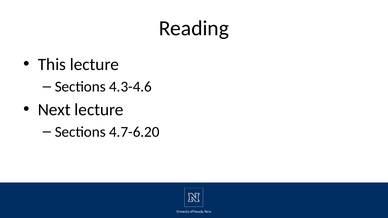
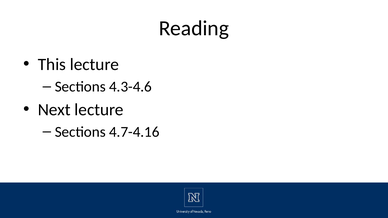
4.7-6.20: 4.7-6.20 -> 4.7-4.16
